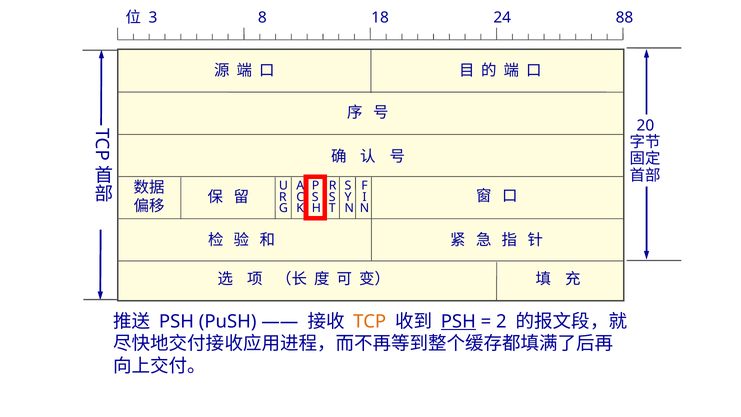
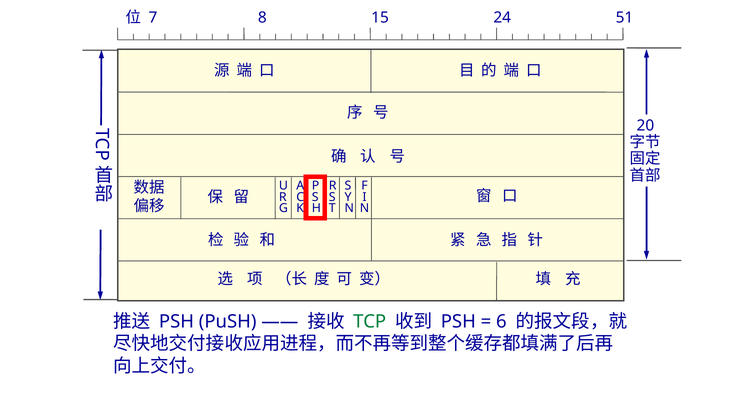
3: 3 -> 7
18: 18 -> 15
88: 88 -> 51
TCP colour: orange -> green
PSH at (458, 321) underline: present -> none
2: 2 -> 6
